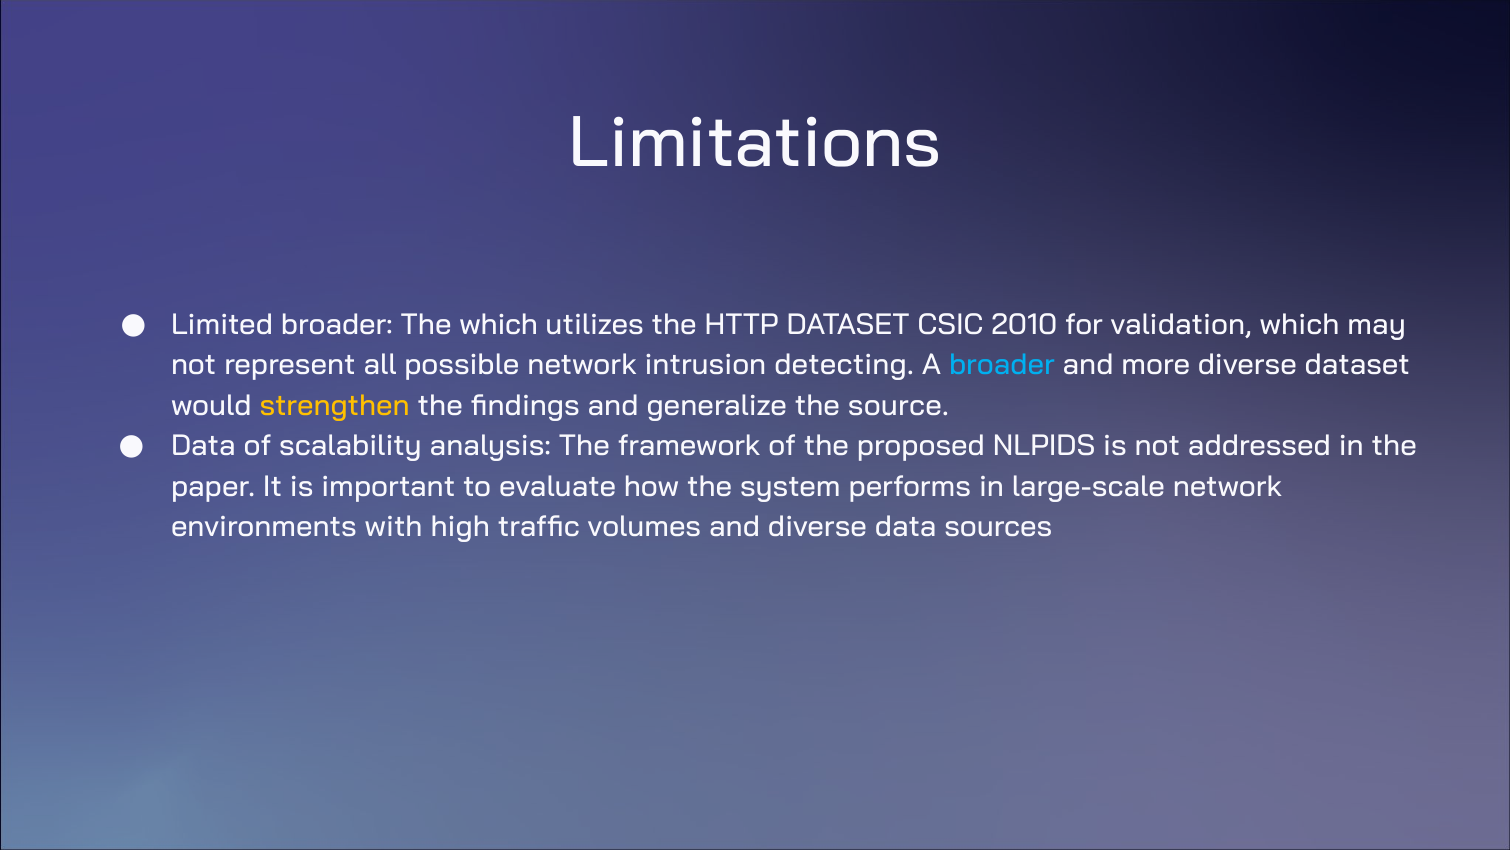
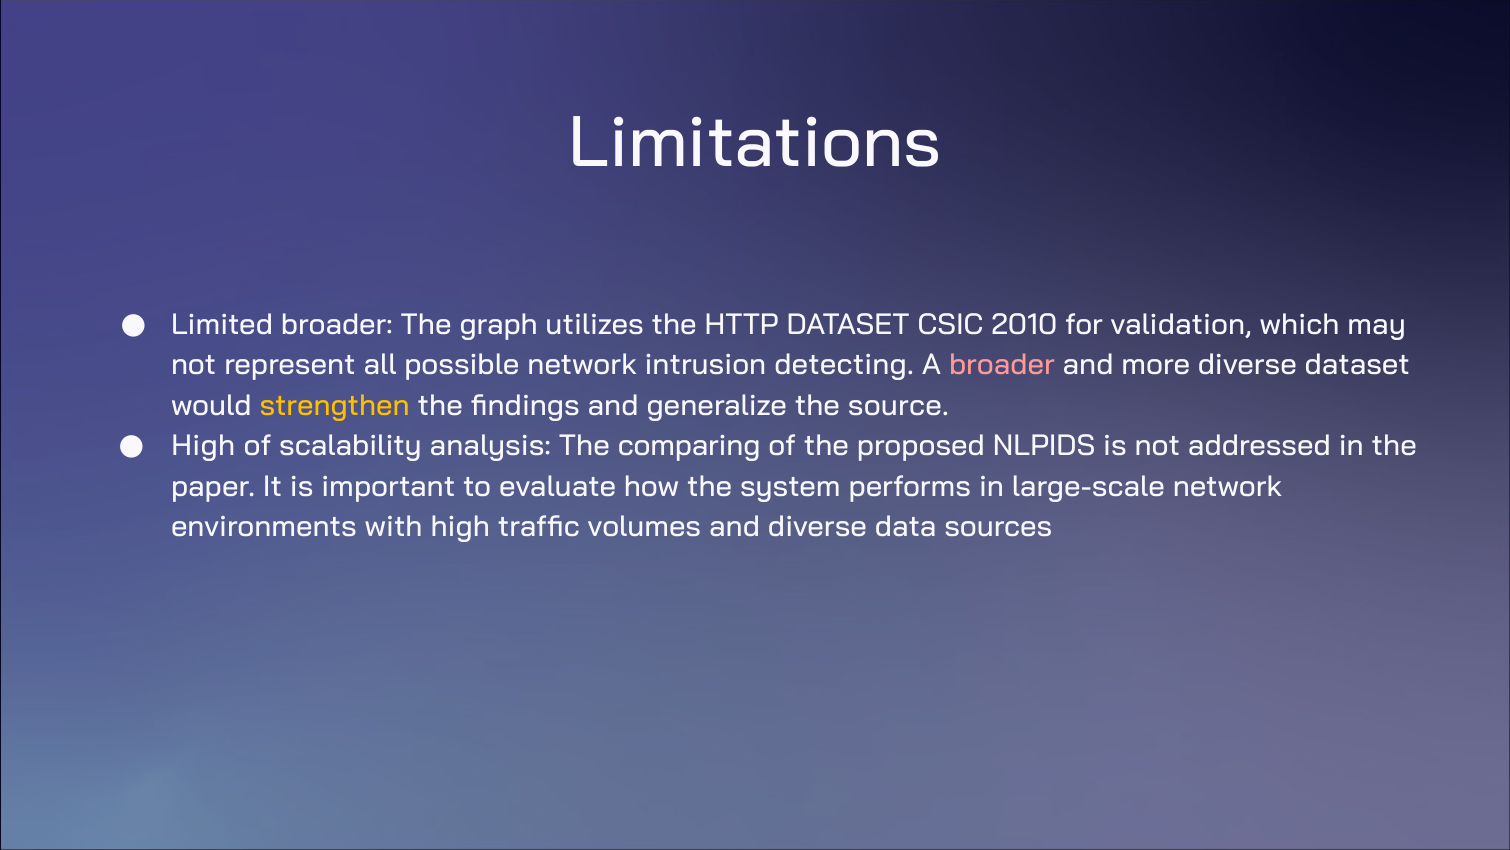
The which: which -> graph
broader at (1002, 365) colour: light blue -> pink
Data at (203, 446): Data -> High
framework: framework -> comparing
